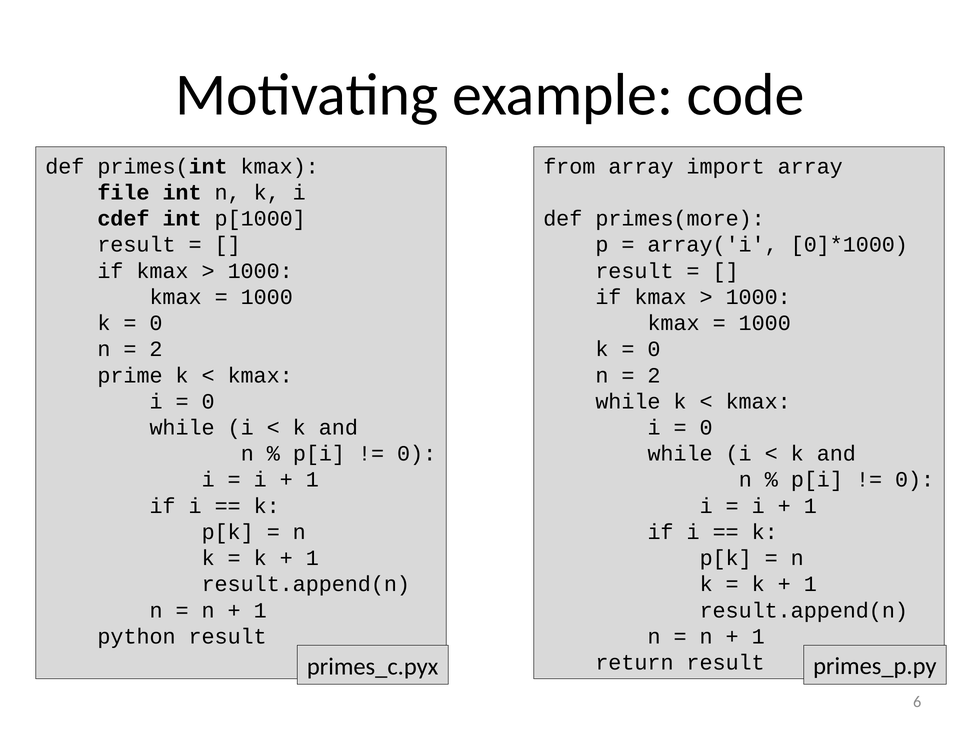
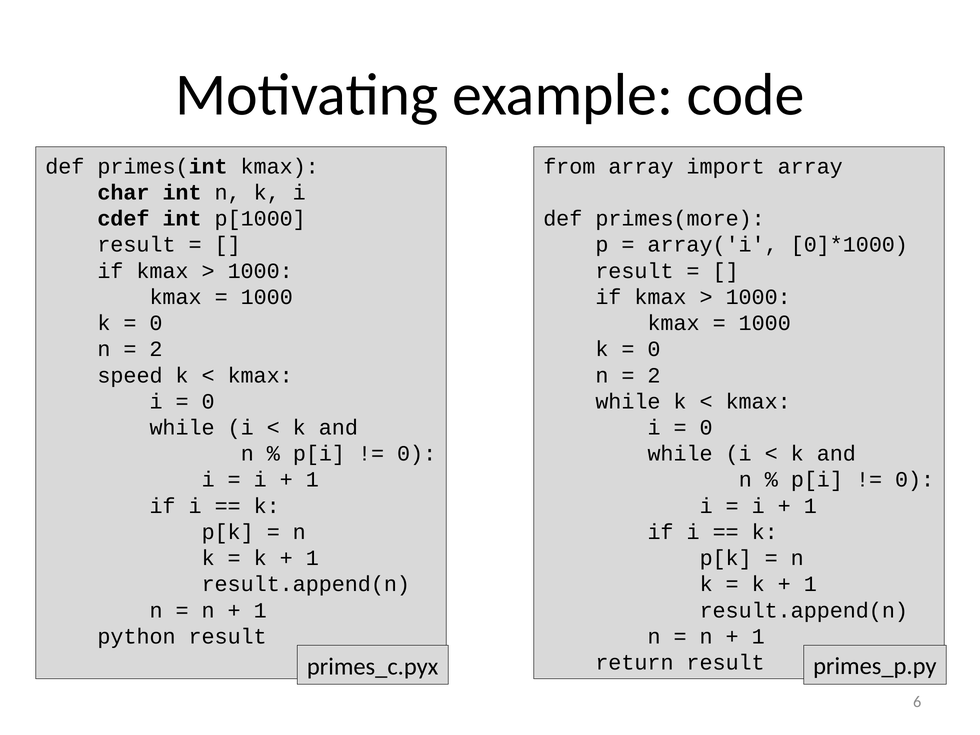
file: file -> char
prime: prime -> speed
